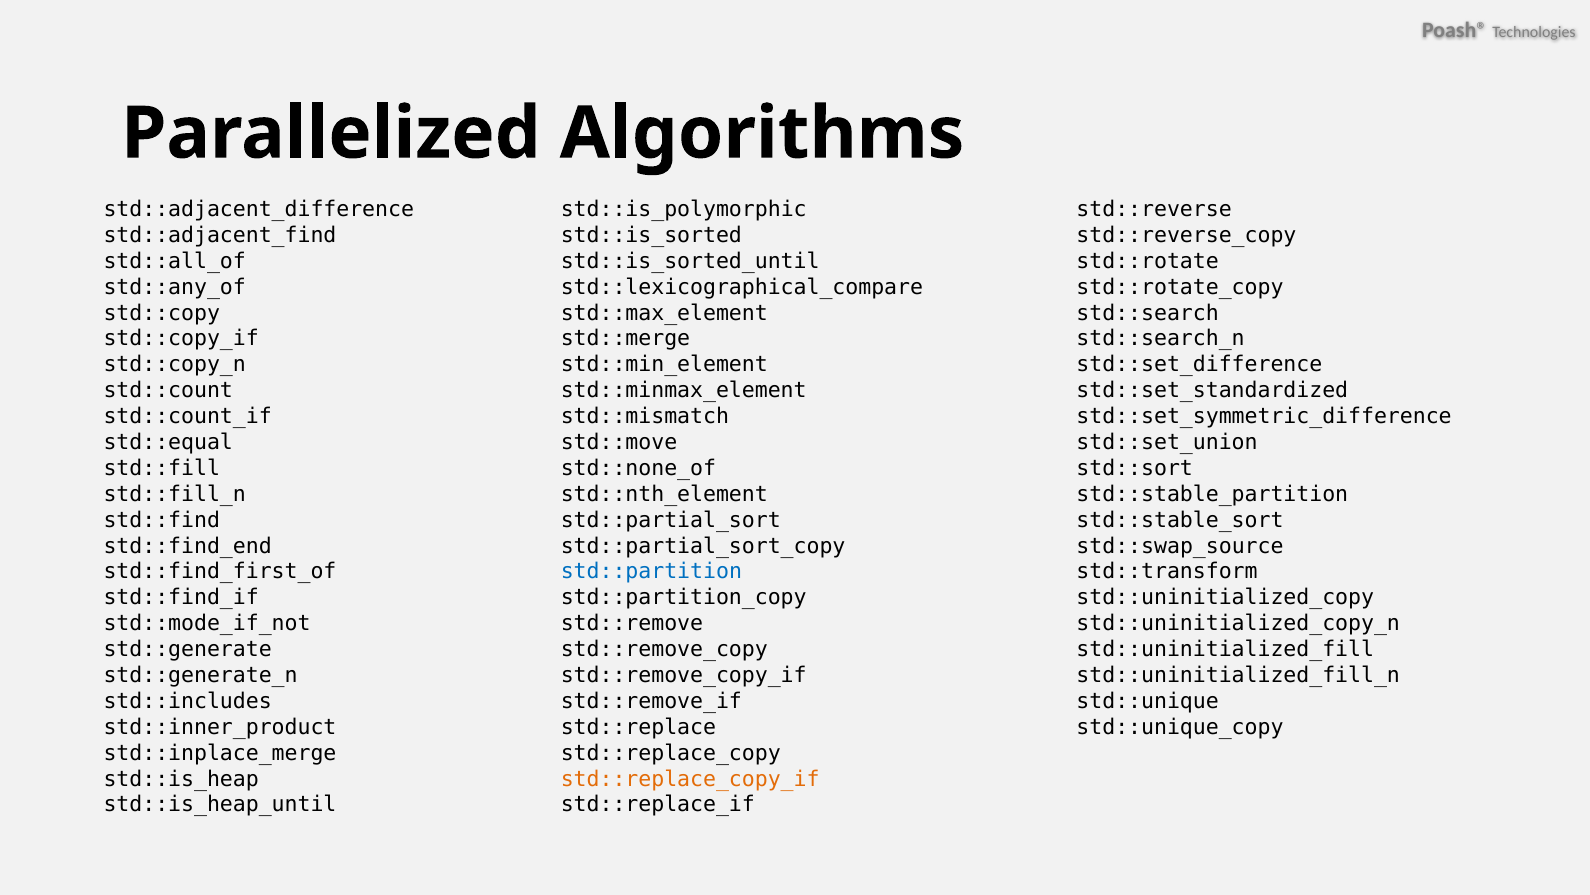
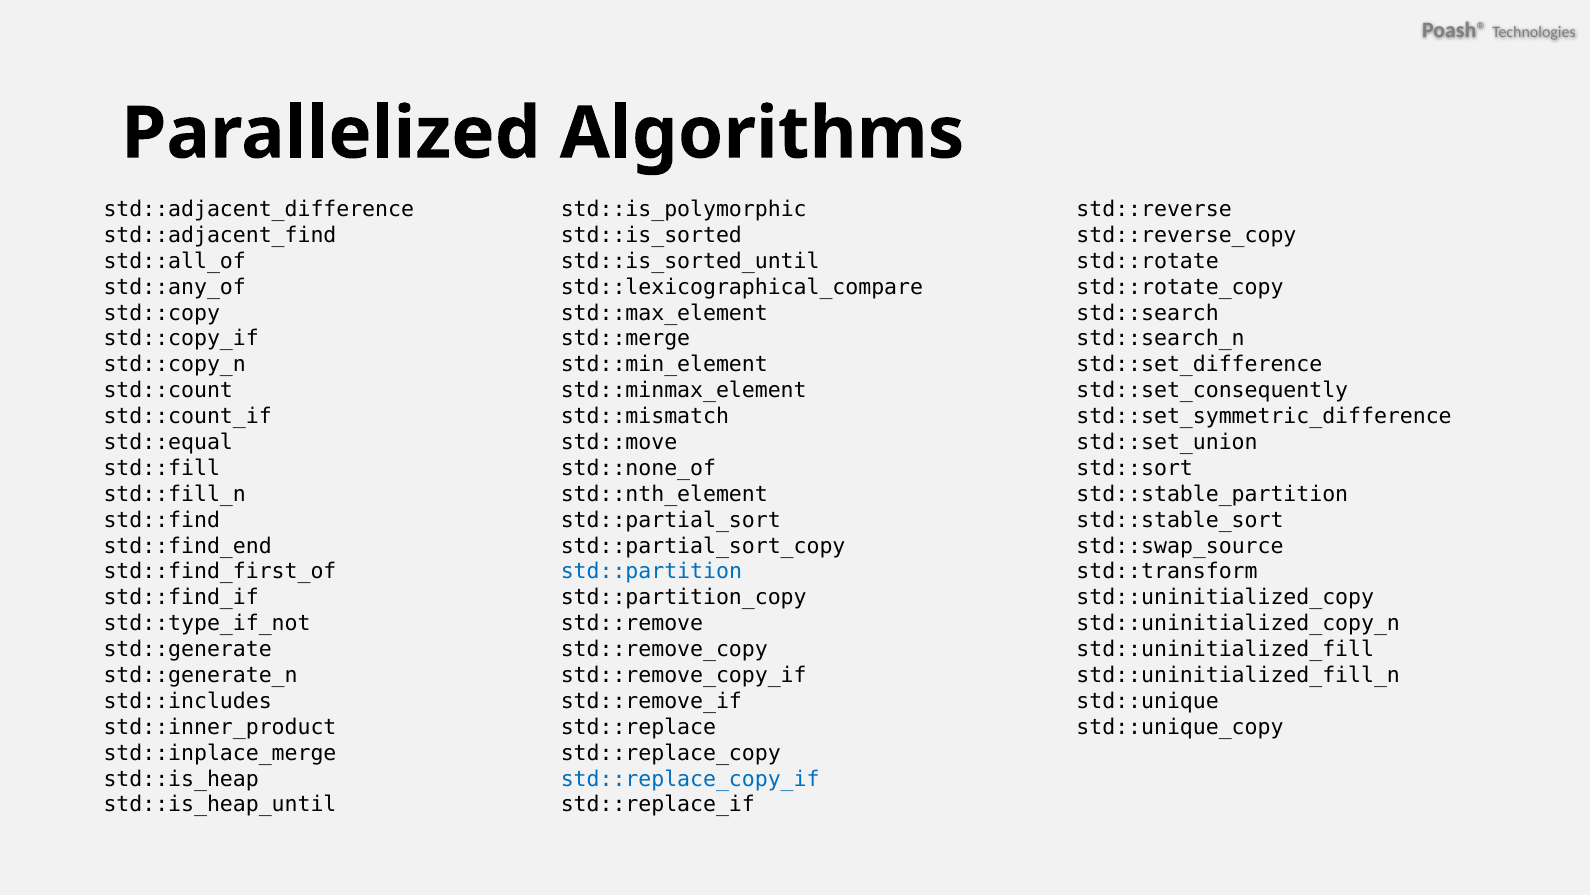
std::set_standardized: std::set_standardized -> std::set_consequently
std::mode_if_not: std::mode_if_not -> std::type_if_not
std::replace_copy_if colour: orange -> blue
